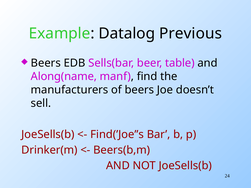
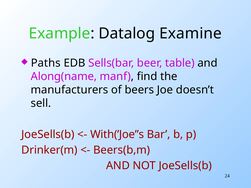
Previous: Previous -> Examine
Beers at (46, 63): Beers -> Paths
Find(’Joe’’s: Find(’Joe’’s -> With(’Joe’’s
